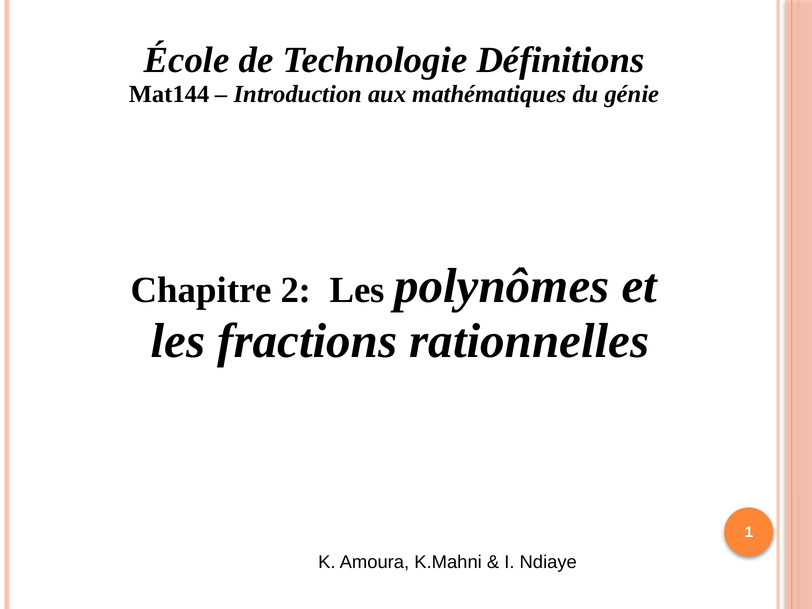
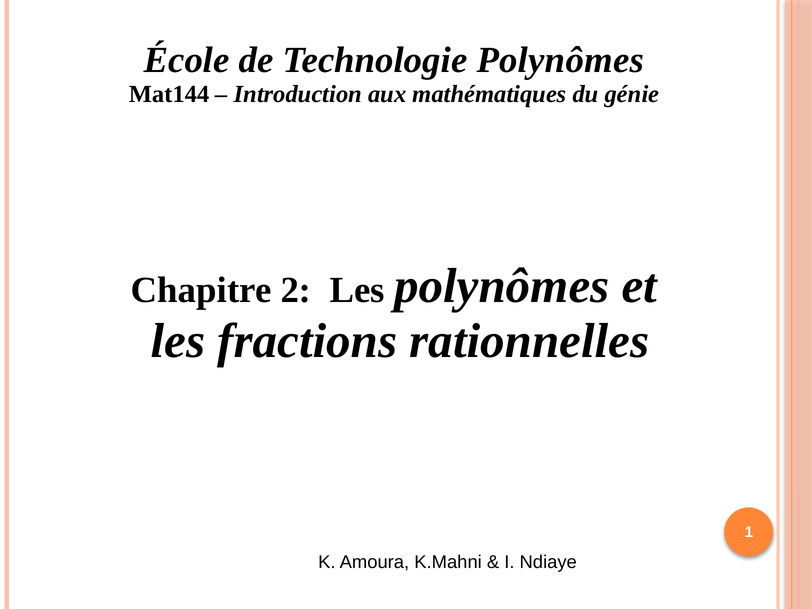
Technologie Définitions: Définitions -> Polynômes
